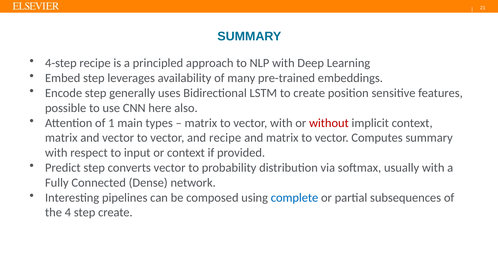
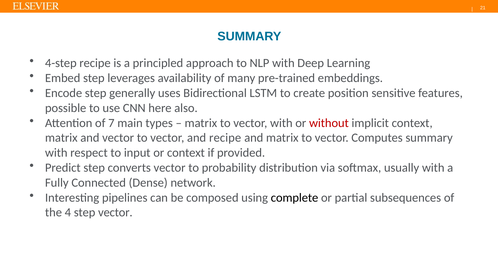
1: 1 -> 7
complete colour: blue -> black
step create: create -> vector
